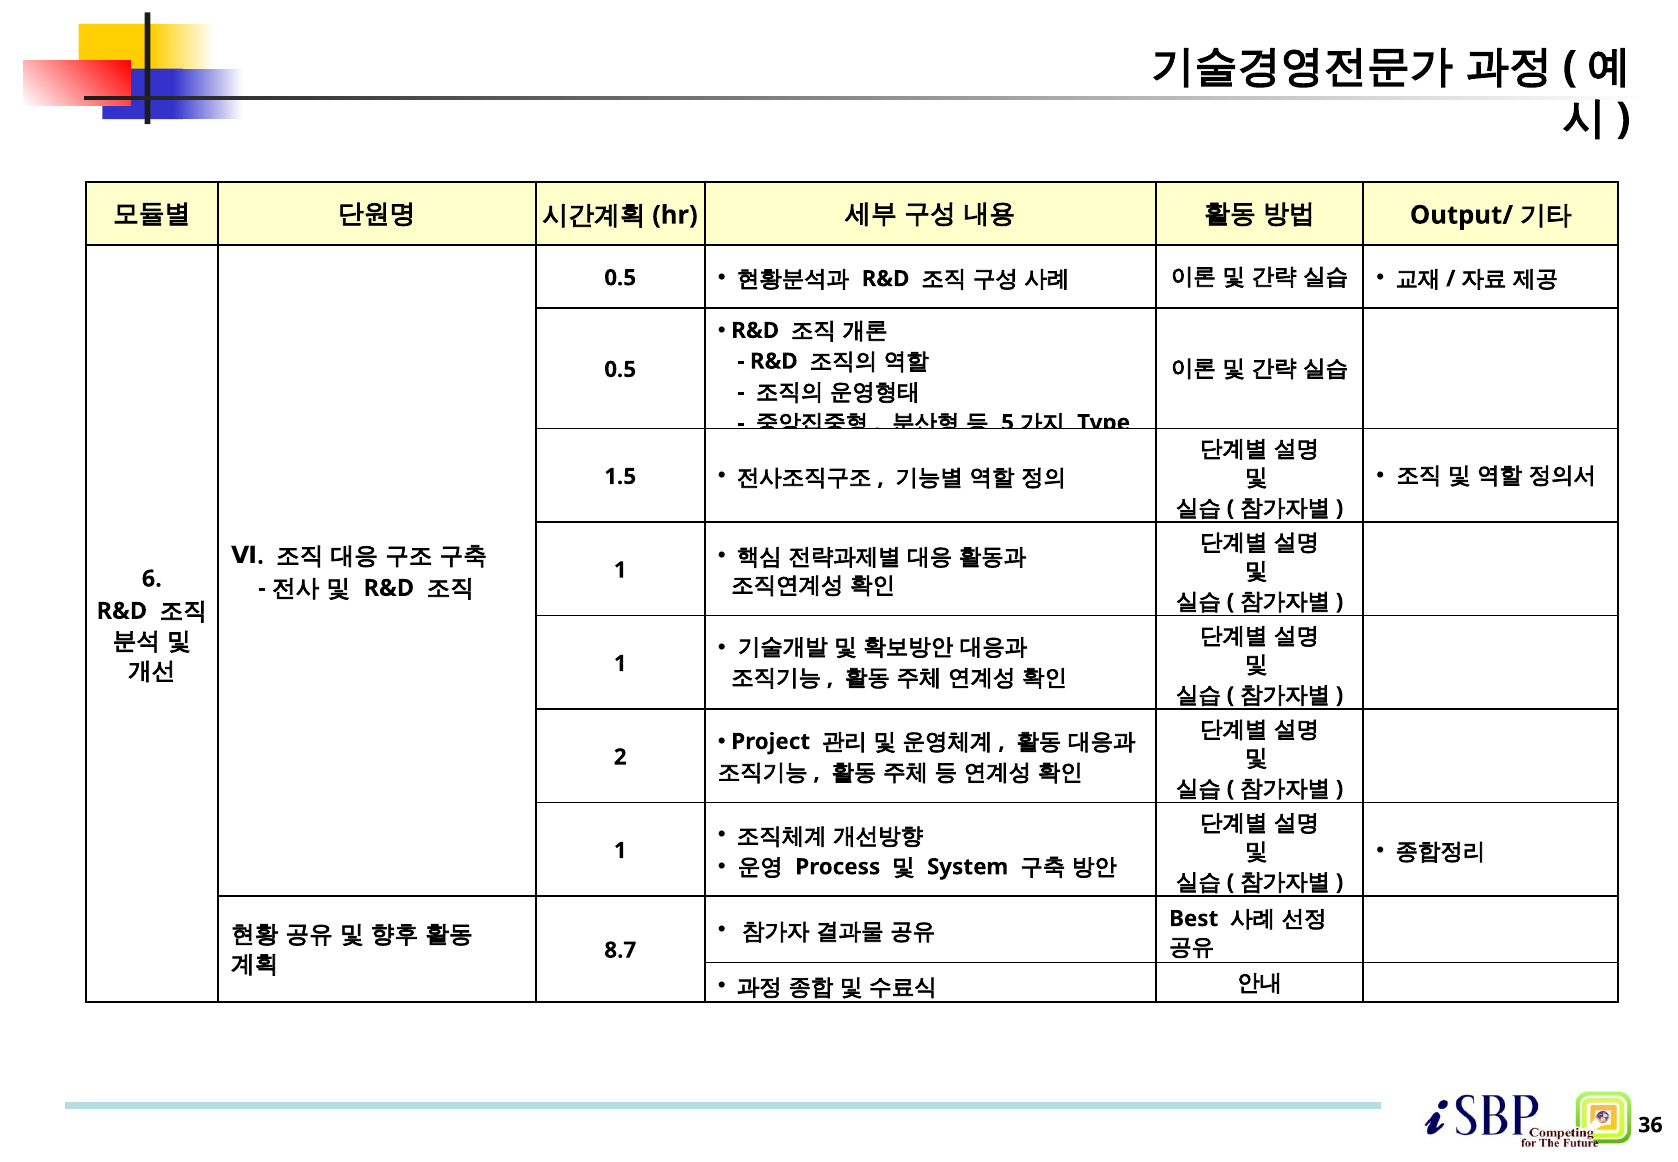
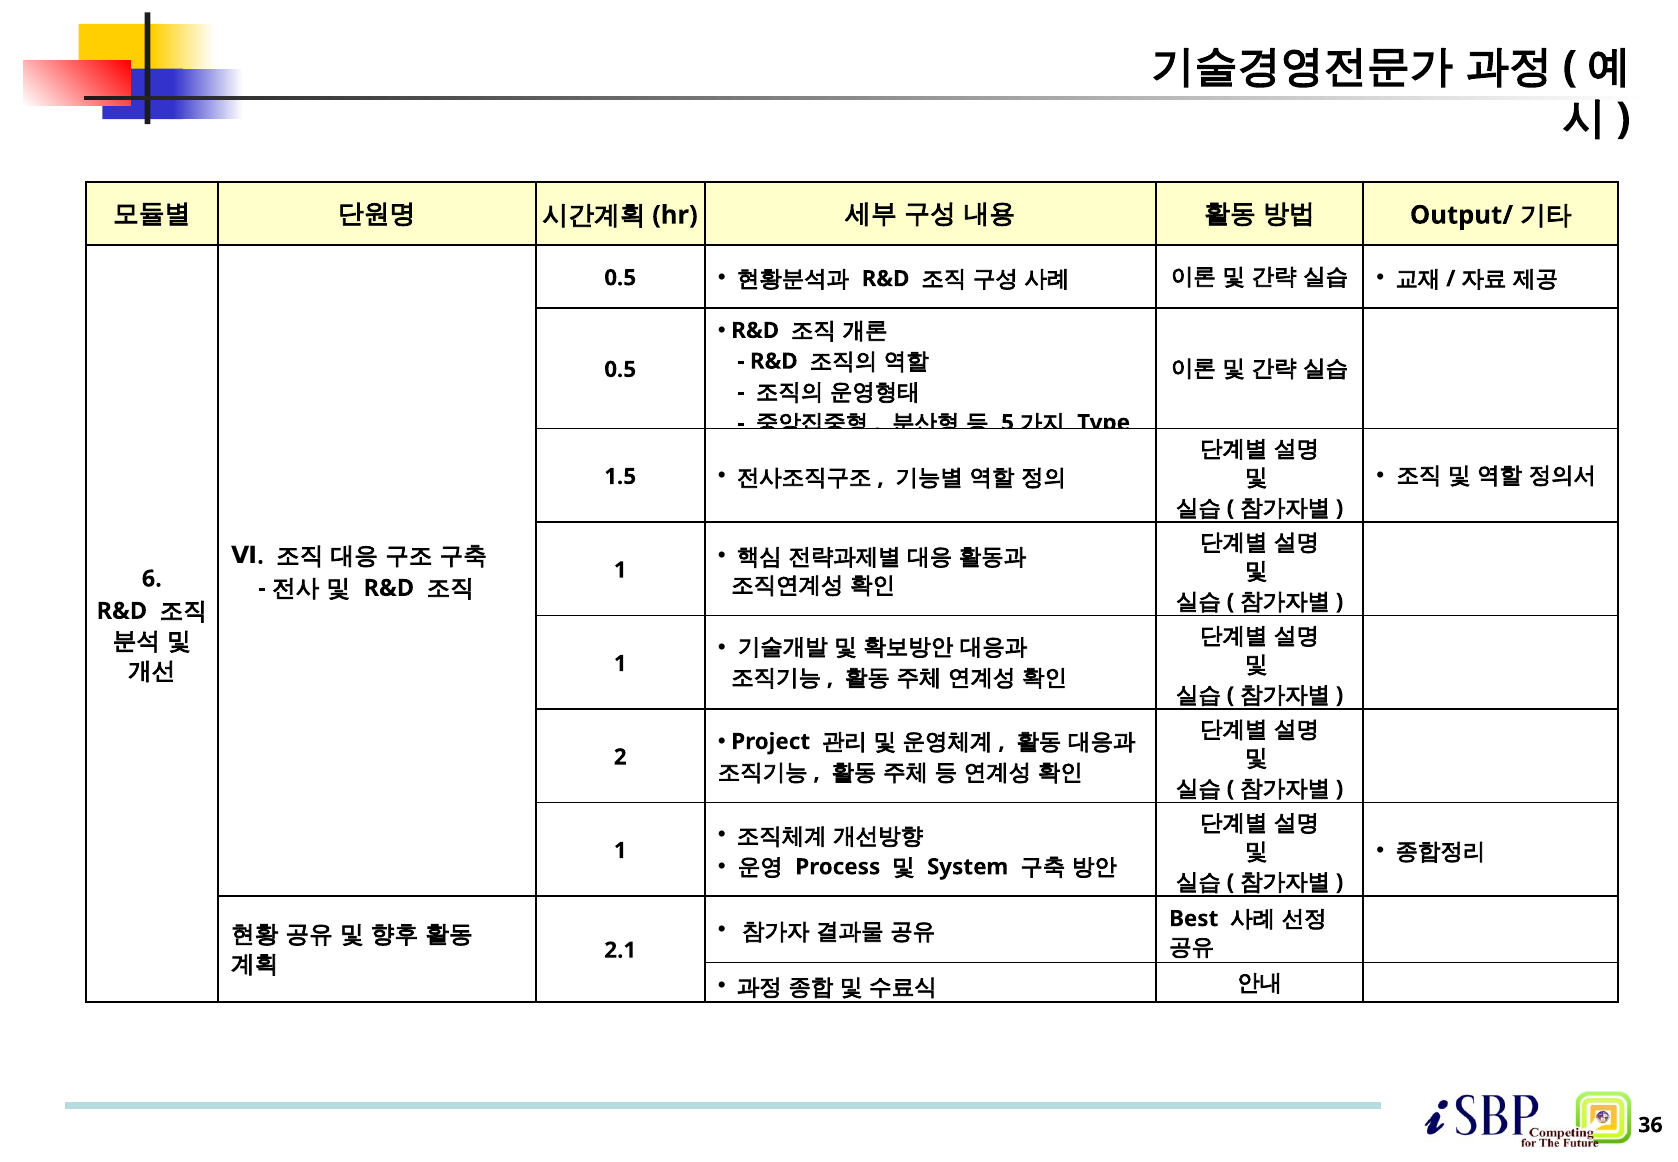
8.7: 8.7 -> 2.1
